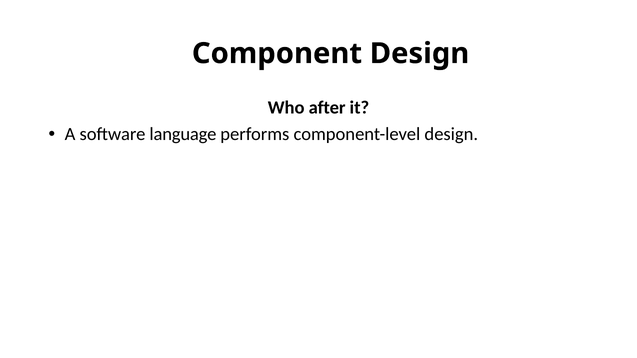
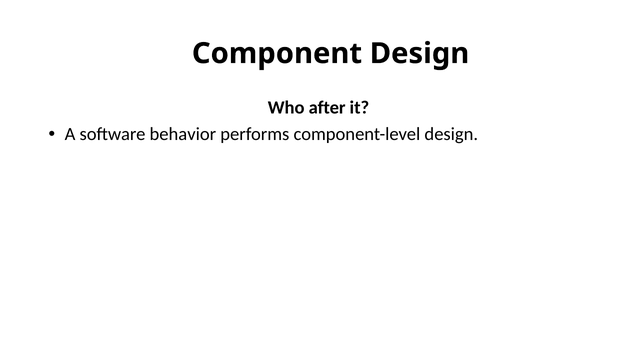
language: language -> behavior
